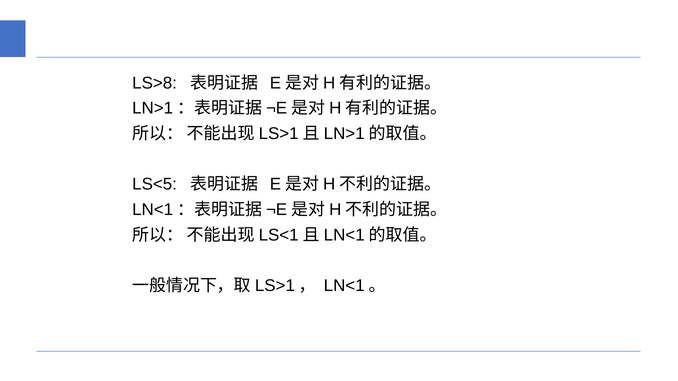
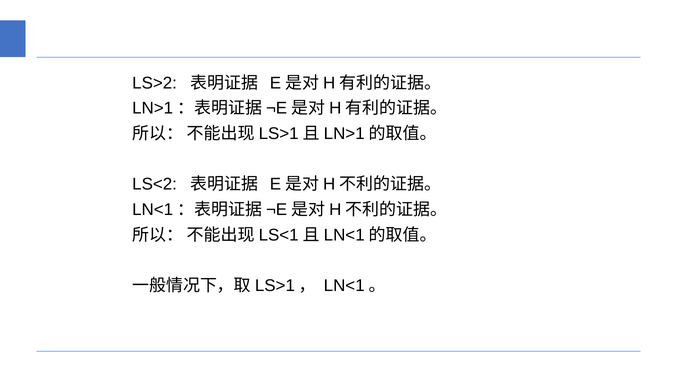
LS>8: LS>8 -> LS>2
LS<5: LS<5 -> LS<2
